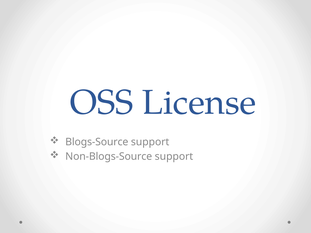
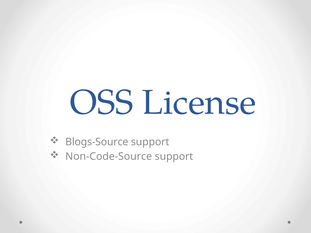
Non-Blogs-Source: Non-Blogs-Source -> Non-Code-Source
